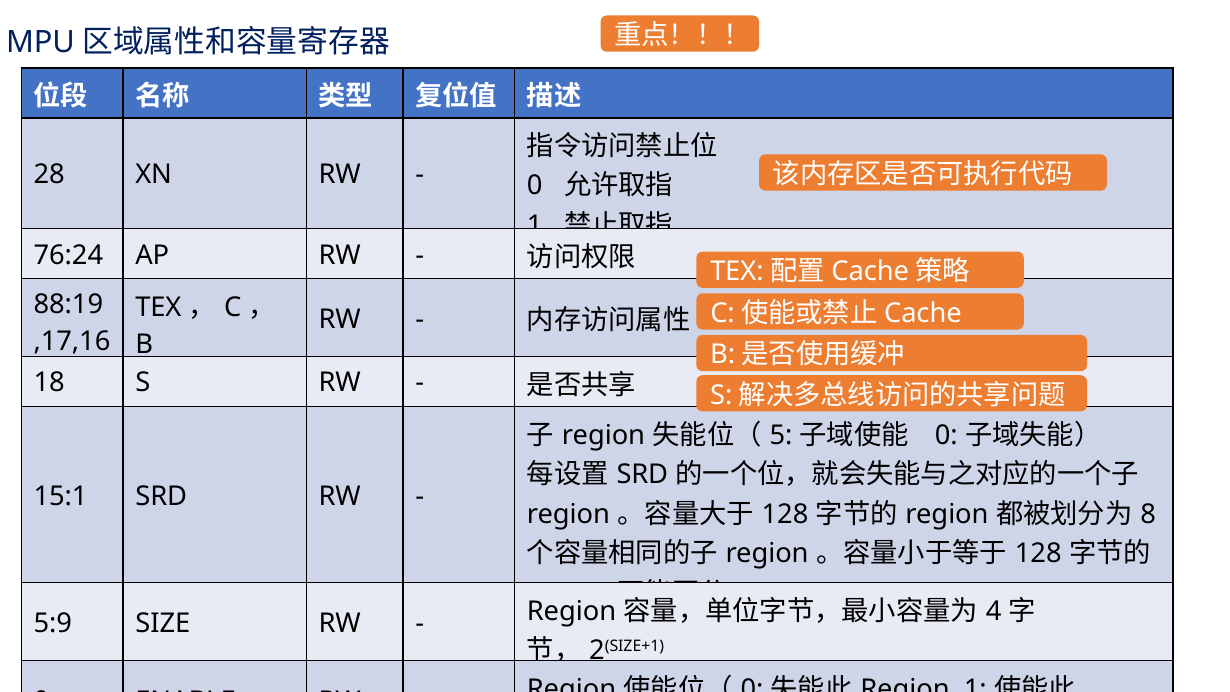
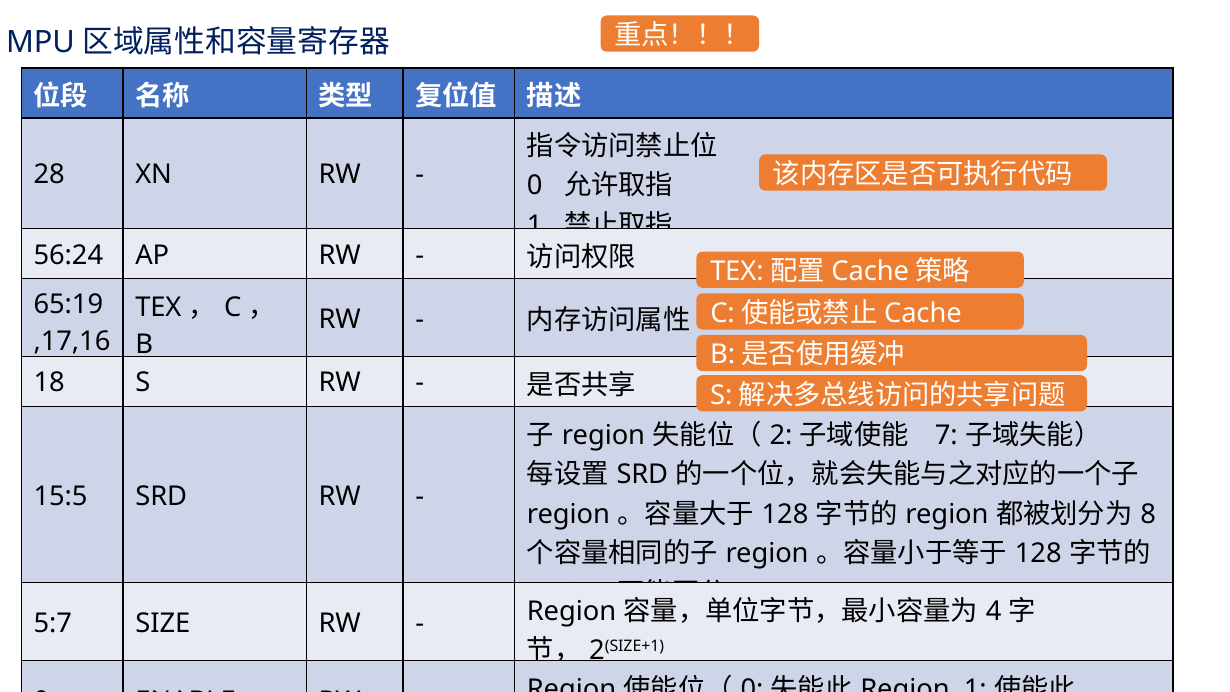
76:24: 76:24 -> 56:24
88:19: 88:19 -> 65:19
5: 5 -> 2
0 at (946, 435): 0 -> 7
15:1: 15:1 -> 15:5
5:9: 5:9 -> 5:7
